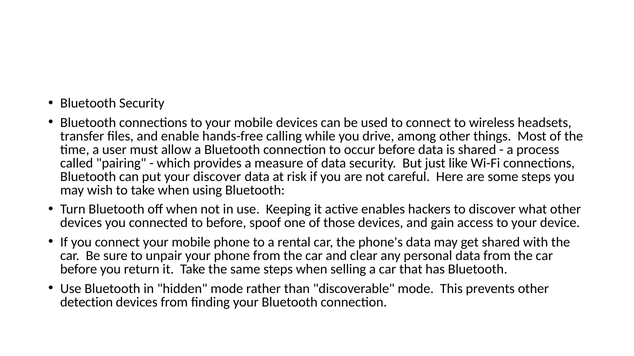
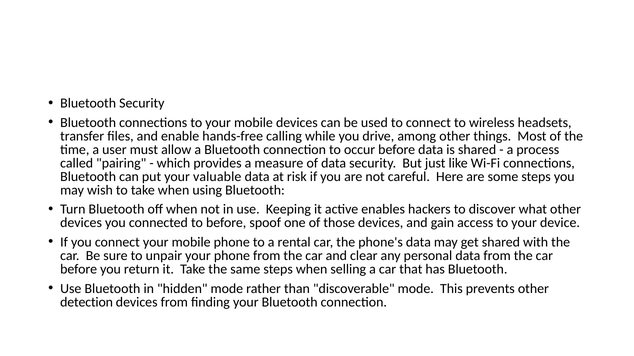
your discover: discover -> valuable
